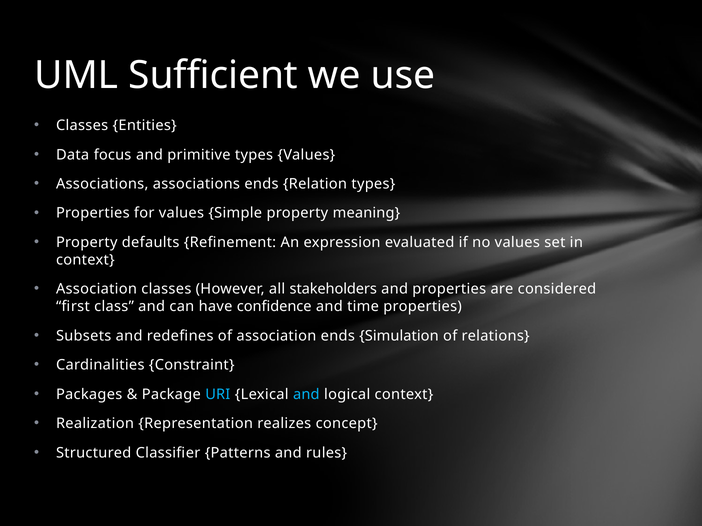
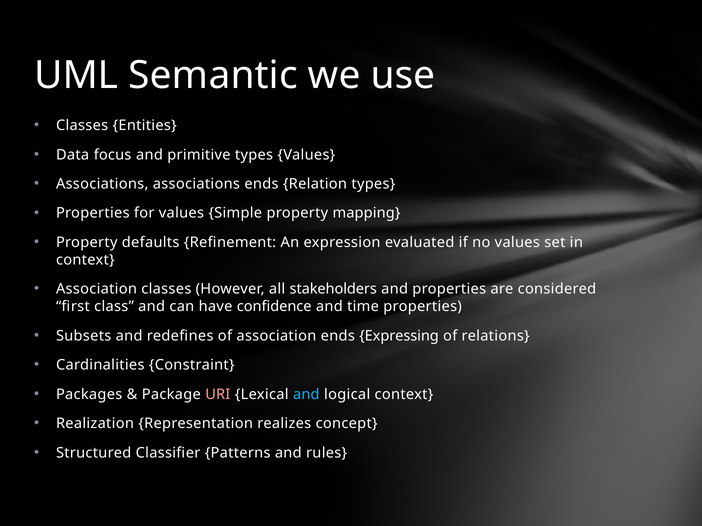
Sufficient: Sufficient -> Semantic
meaning: meaning -> mapping
Simulation: Simulation -> Expressing
URI colour: light blue -> pink
